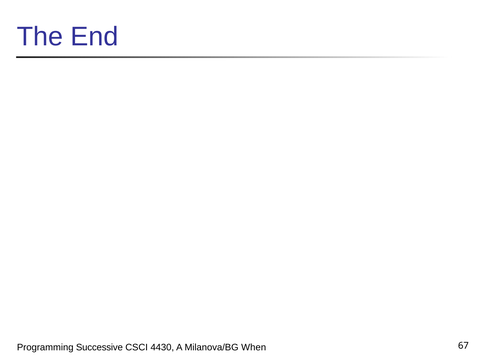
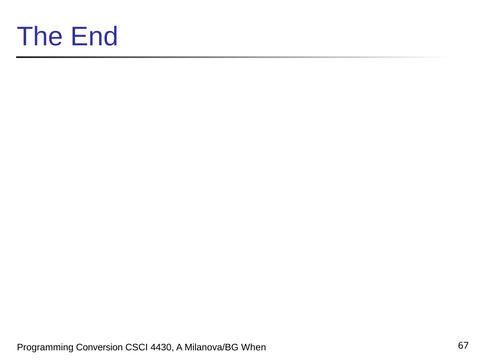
Successive: Successive -> Conversion
